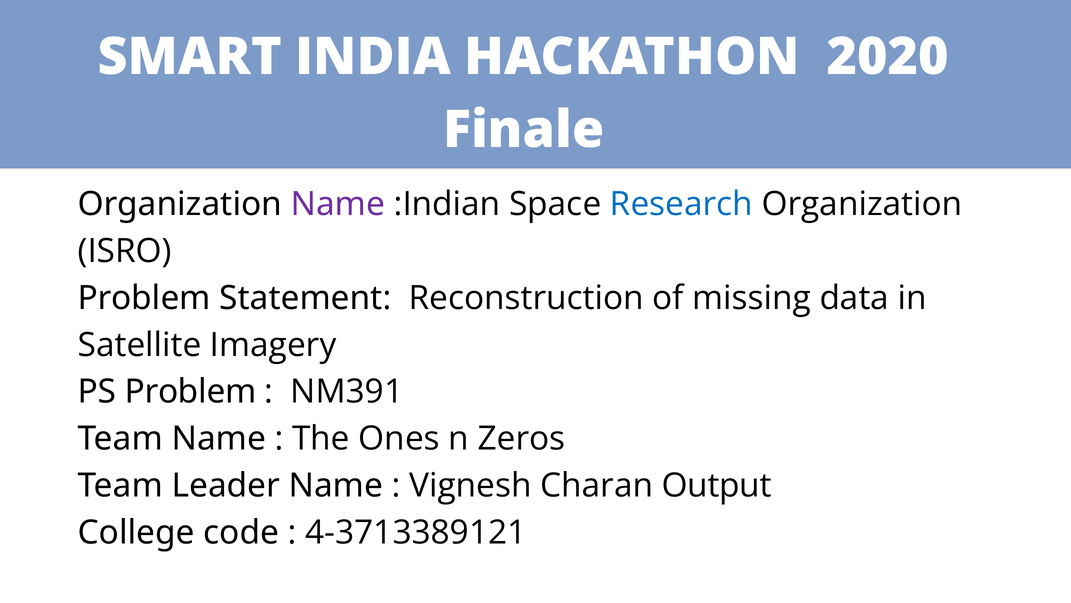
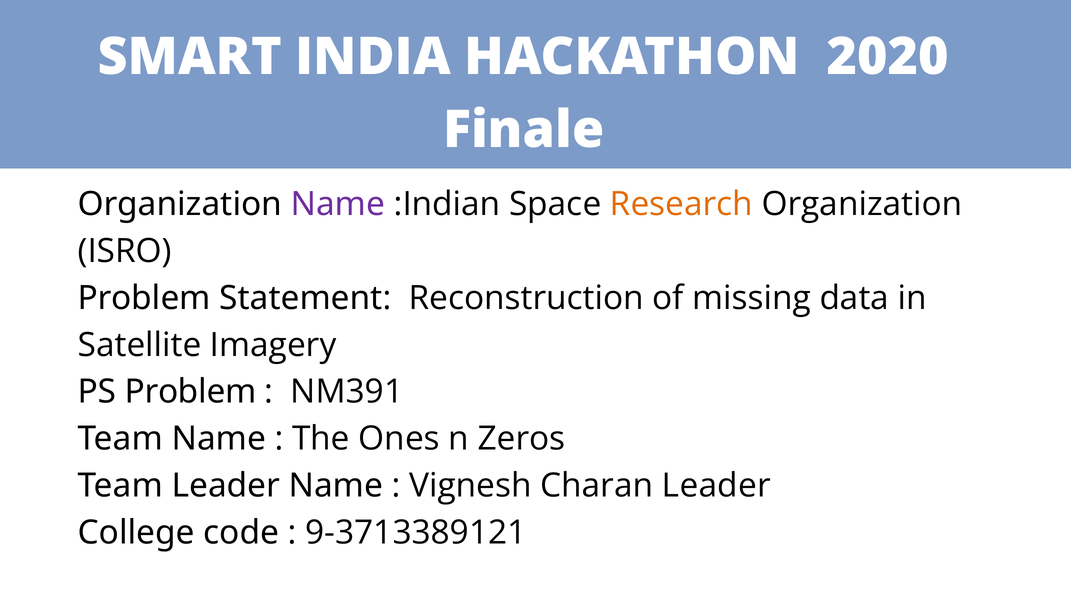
Research colour: blue -> orange
Charan Output: Output -> Leader
4-3713389121: 4-3713389121 -> 9-3713389121
